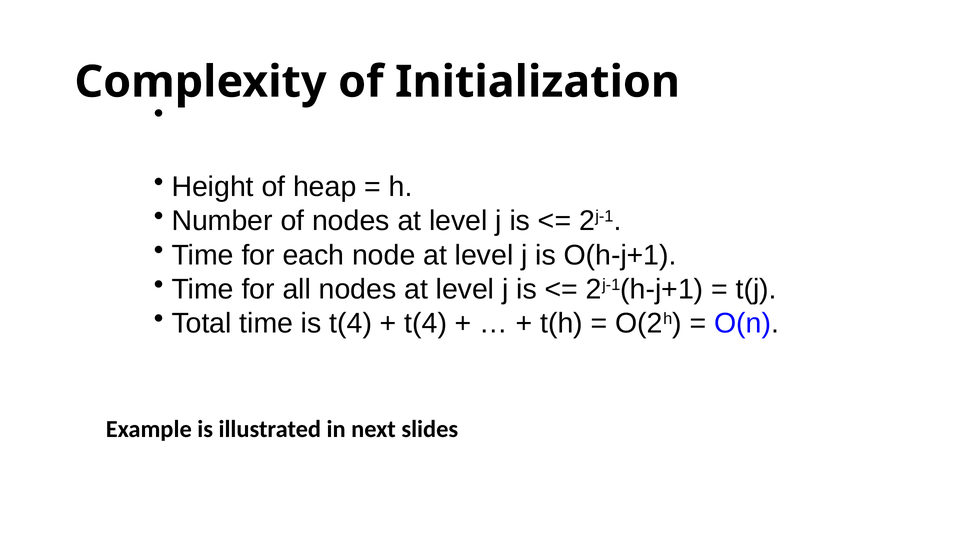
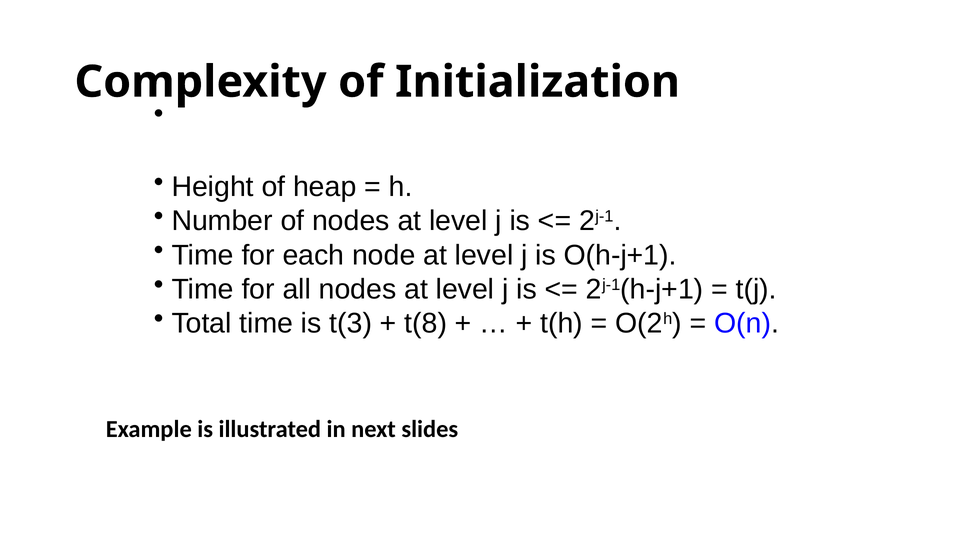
is t(4: t(4 -> t(3
t(4 at (426, 324): t(4 -> t(8
